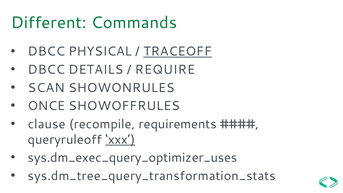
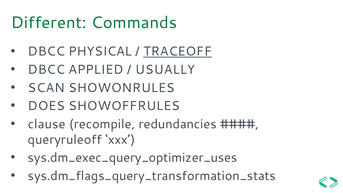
DETAILS: DETAILS -> APPLIED
REQUIRE: REQUIRE -> USUALLY
ONCE: ONCE -> DOES
requirements: requirements -> redundancies
xxx underline: present -> none
sys.dm_tree_query_transformation_stats: sys.dm_tree_query_transformation_stats -> sys.dm_flags_query_transformation_stats
